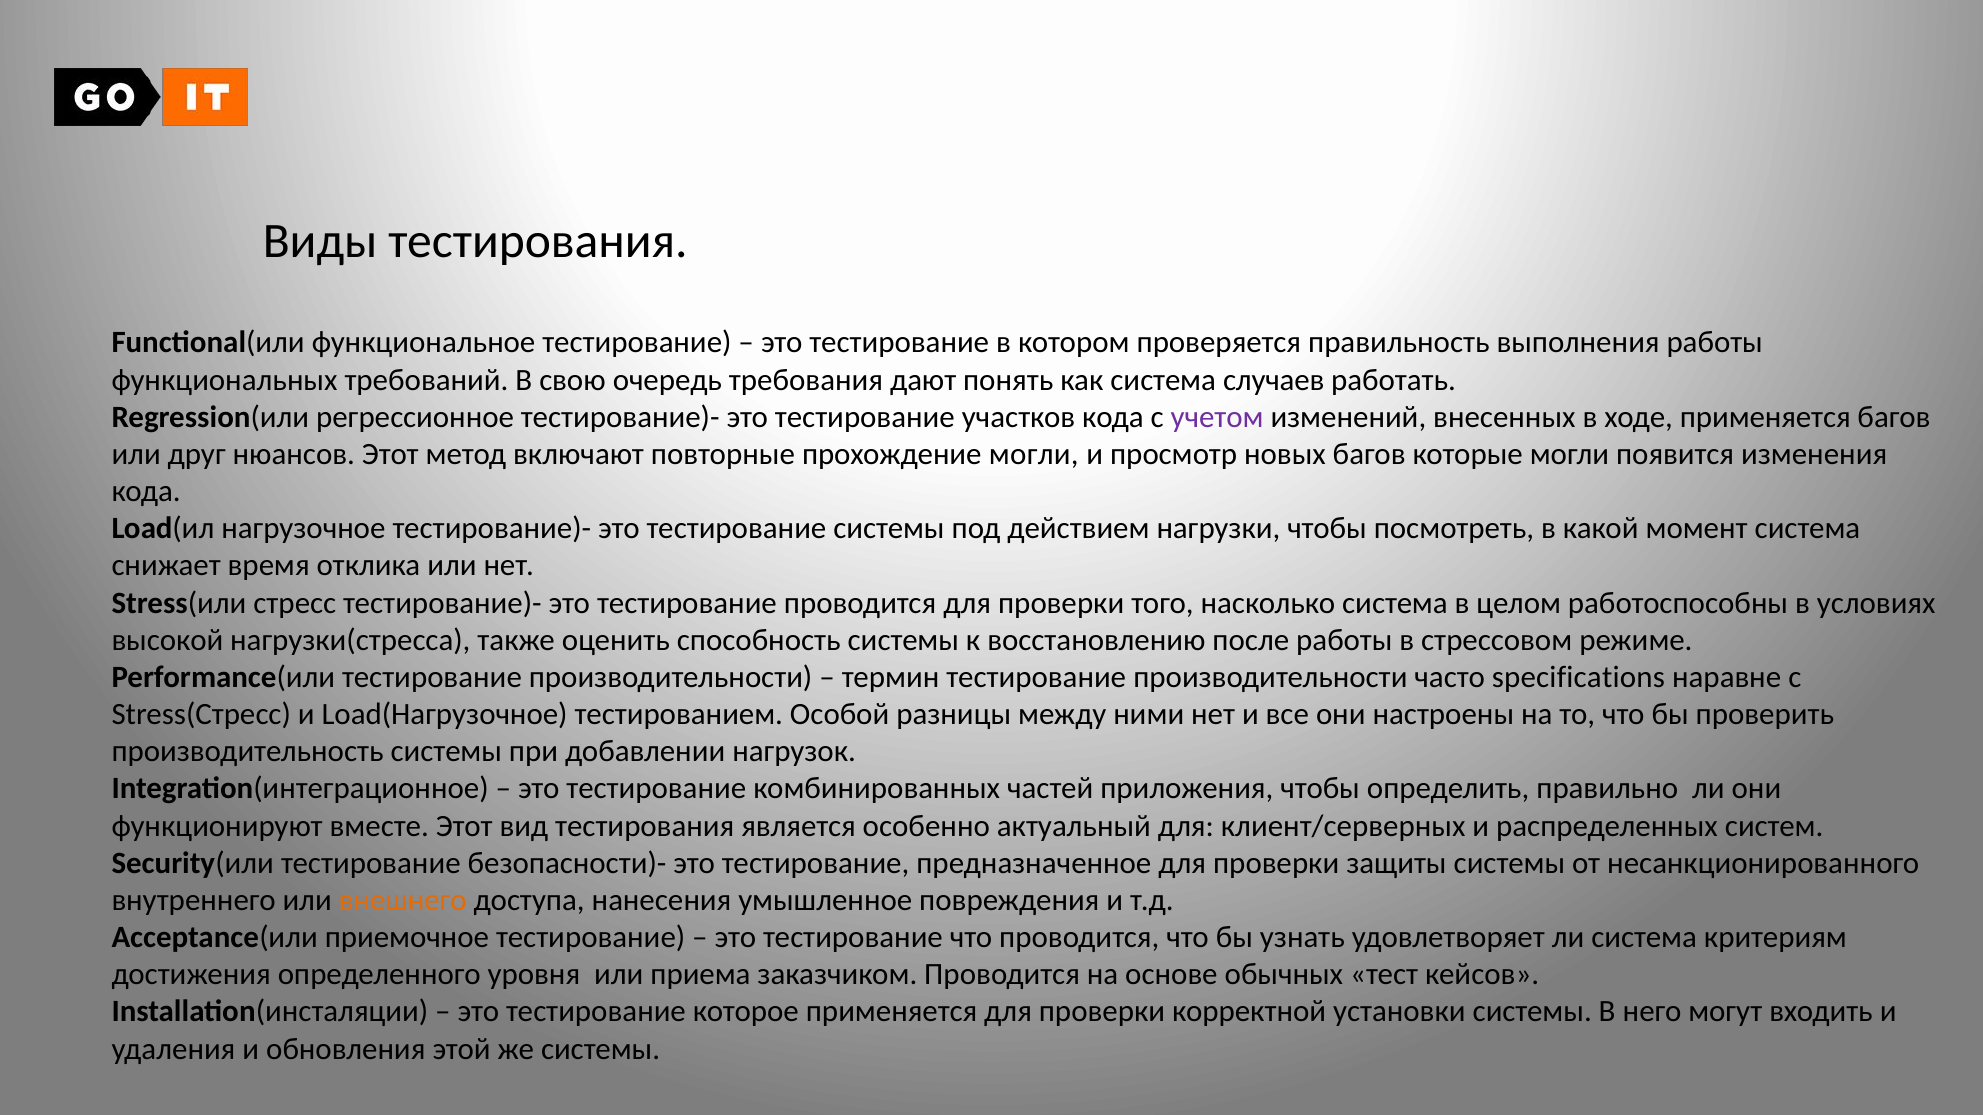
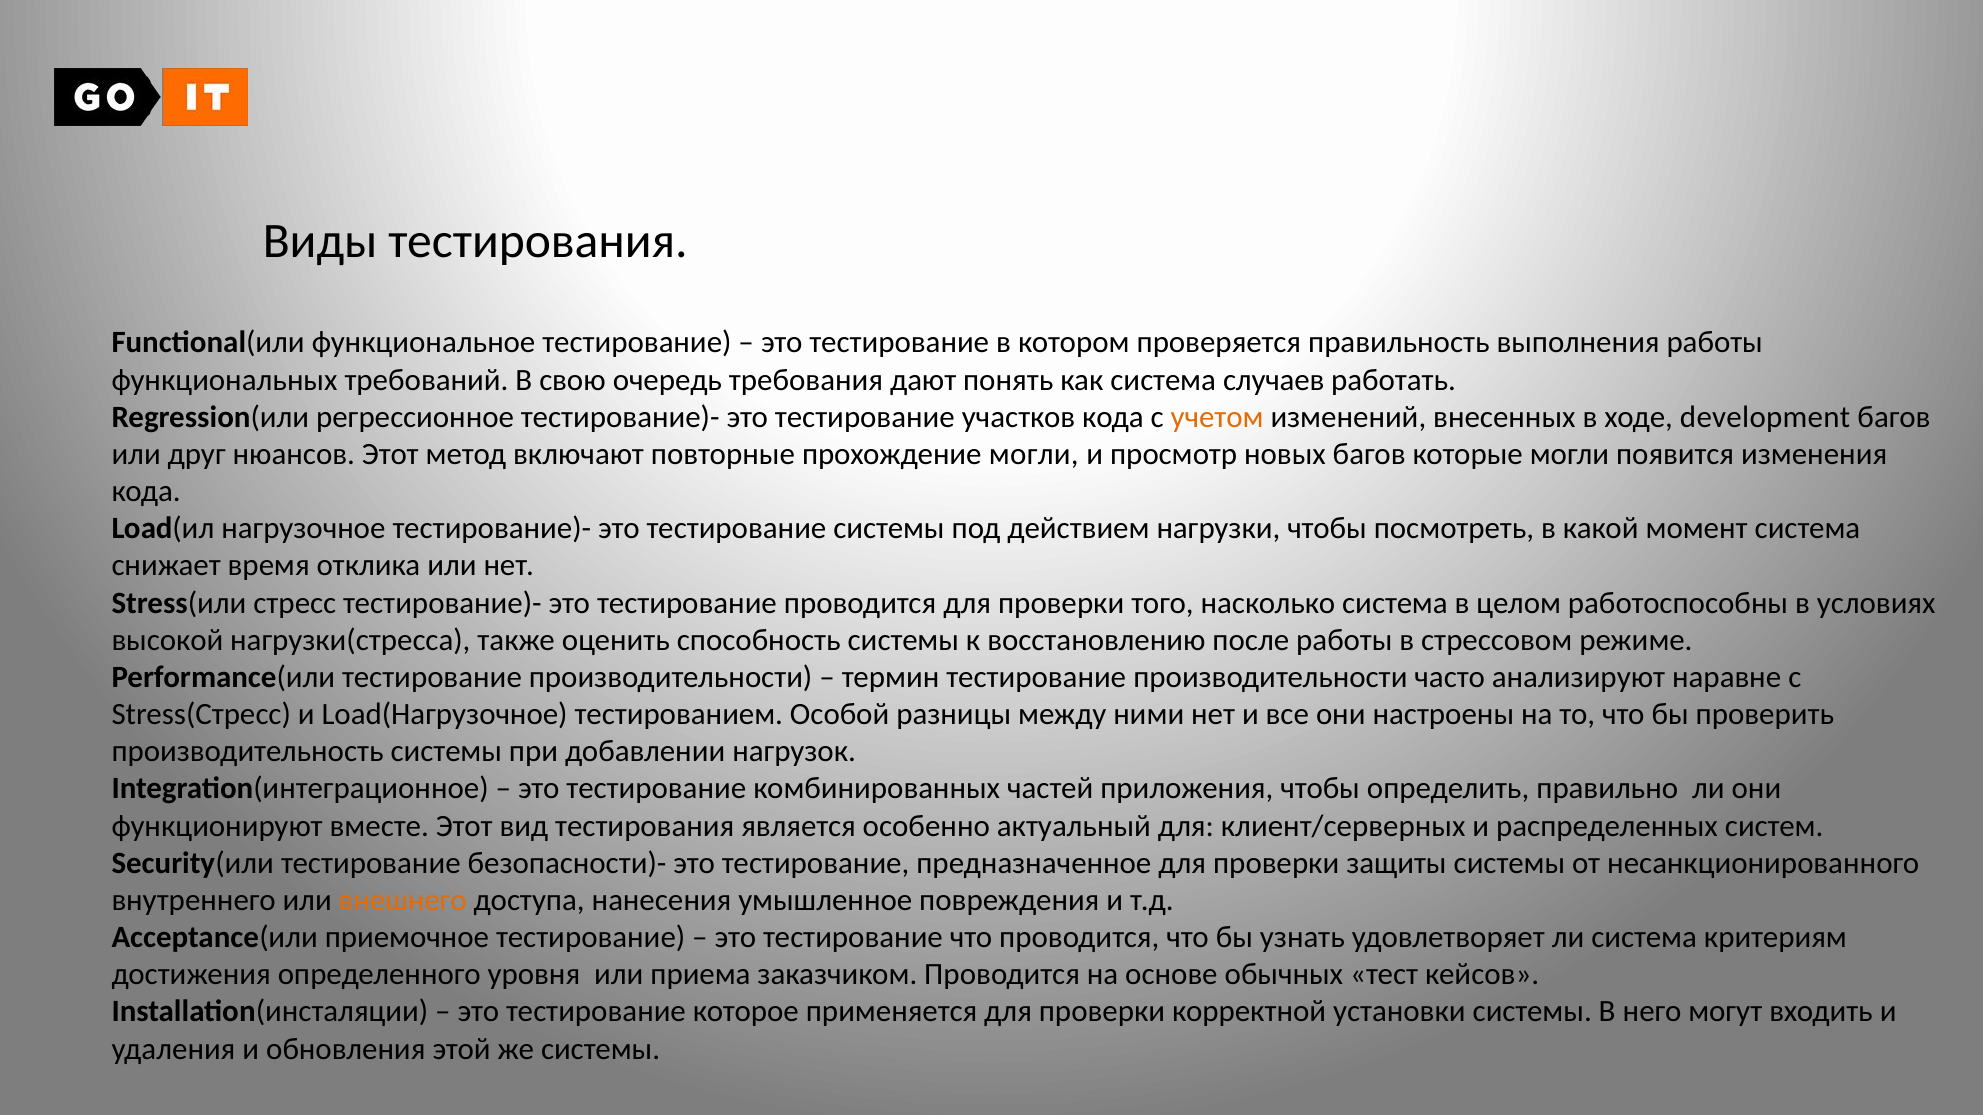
учетом colour: purple -> orange
ходе применяется: применяется -> development
specifications: specifications -> анализируют
